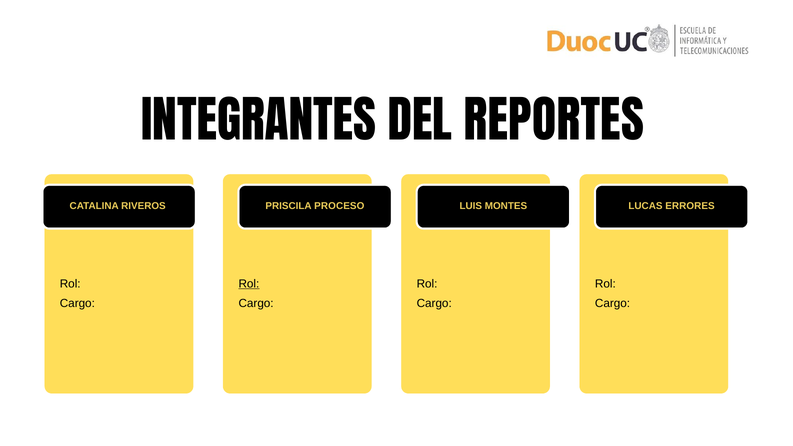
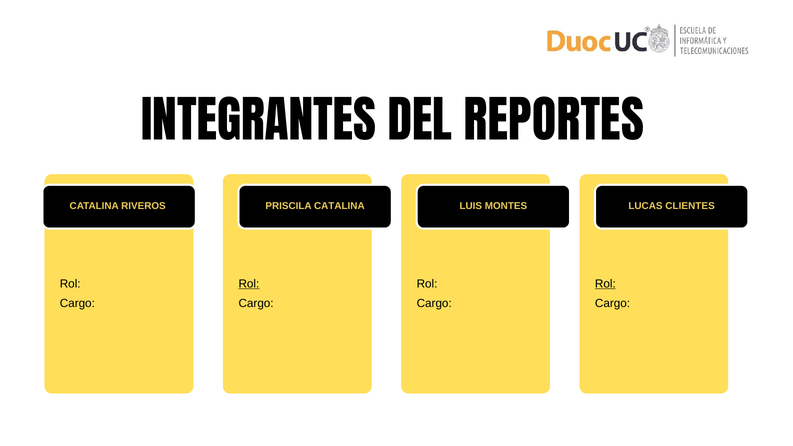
PRISCILA PROCESO: PROCESO -> CATALINA
ERRORES: ERRORES -> CLIENTES
Rol at (605, 284) underline: none -> present
